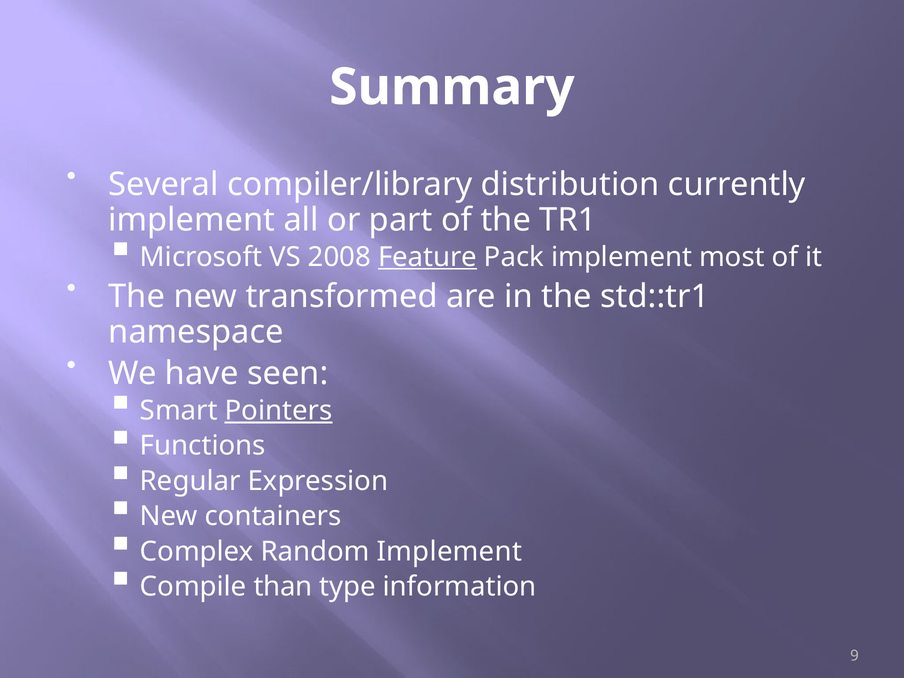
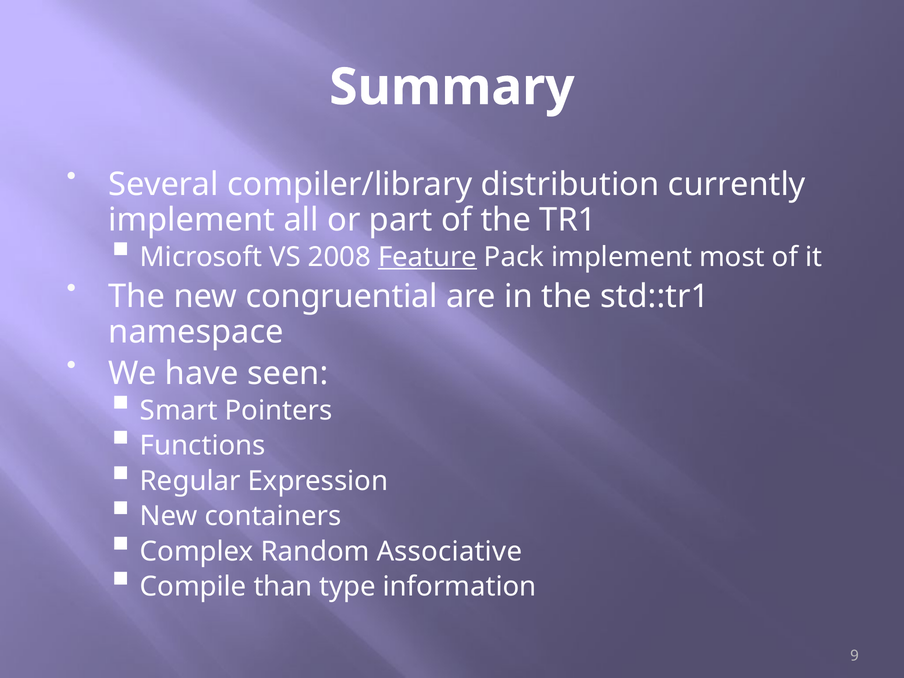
transformed: transformed -> congruential
Pointers underline: present -> none
Random Implement: Implement -> Associative
